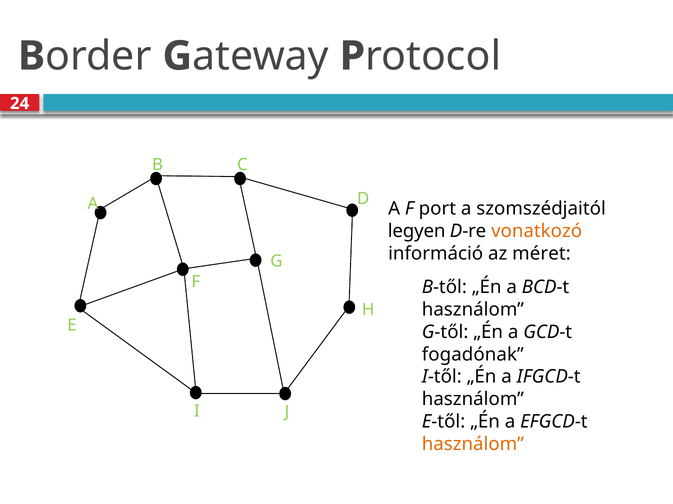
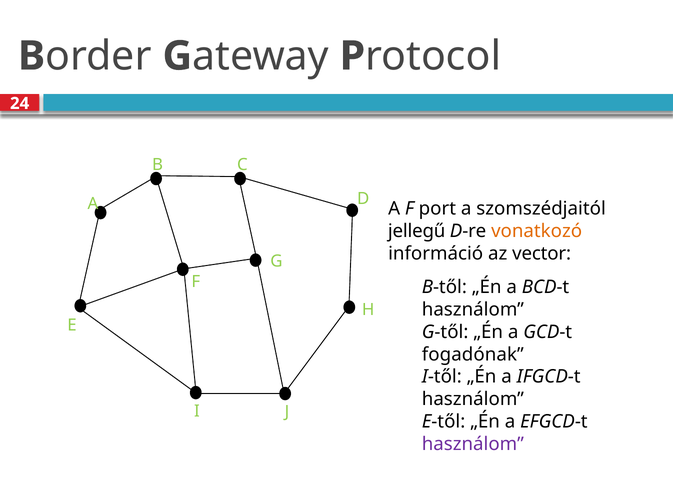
legyen: legyen -> jellegű
méret: méret -> vector
használom at (473, 445) colour: orange -> purple
